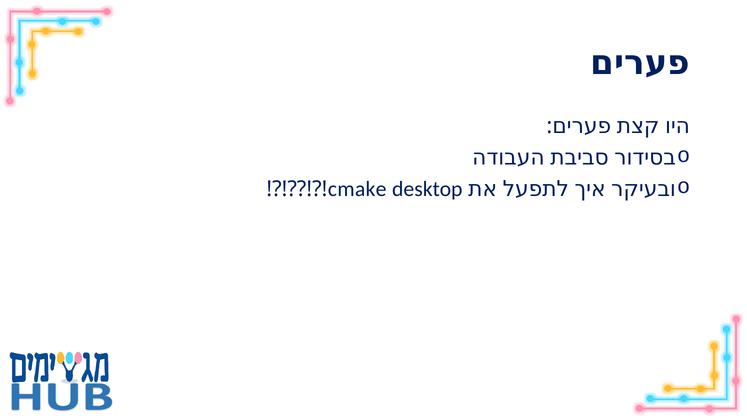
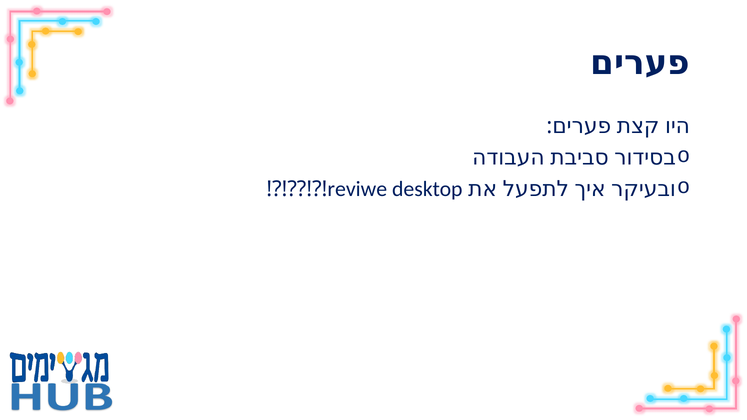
cmake: cmake -> reviwe
